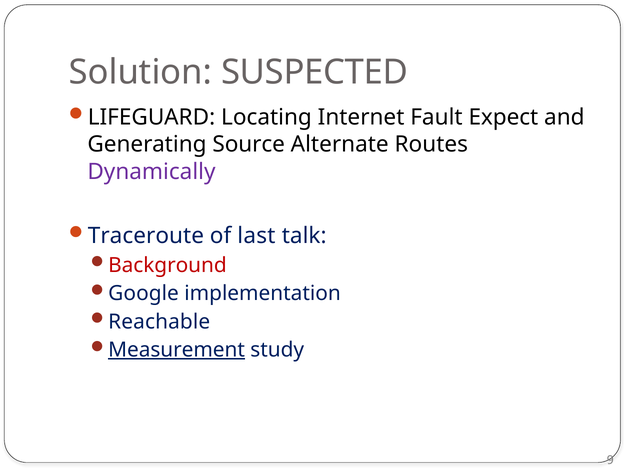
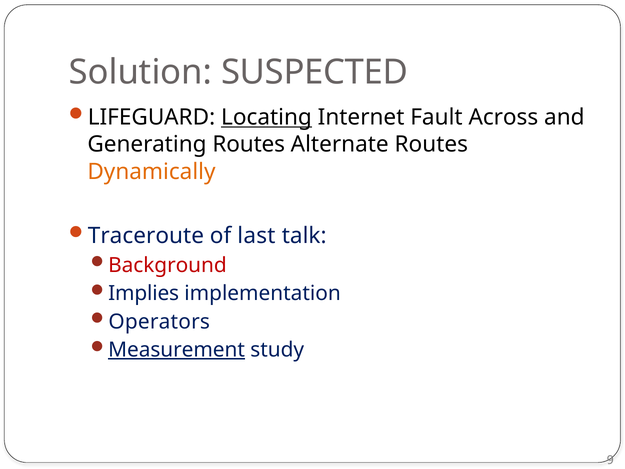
Locating underline: none -> present
Expect: Expect -> Across
Generating Source: Source -> Routes
Dynamically colour: purple -> orange
Google: Google -> Implies
Reachable: Reachable -> Operators
